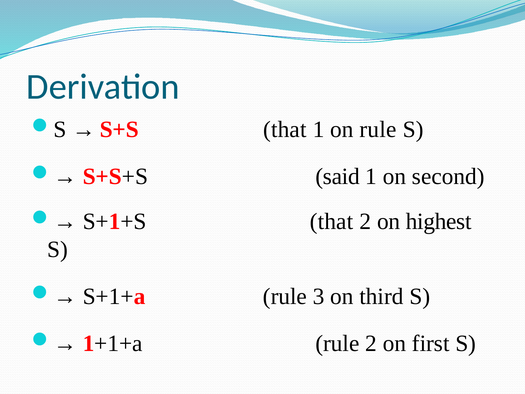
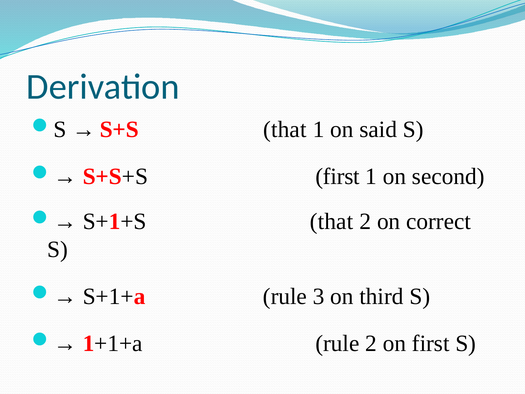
on rule: rule -> said
S+S+S said: said -> first
highest: highest -> correct
